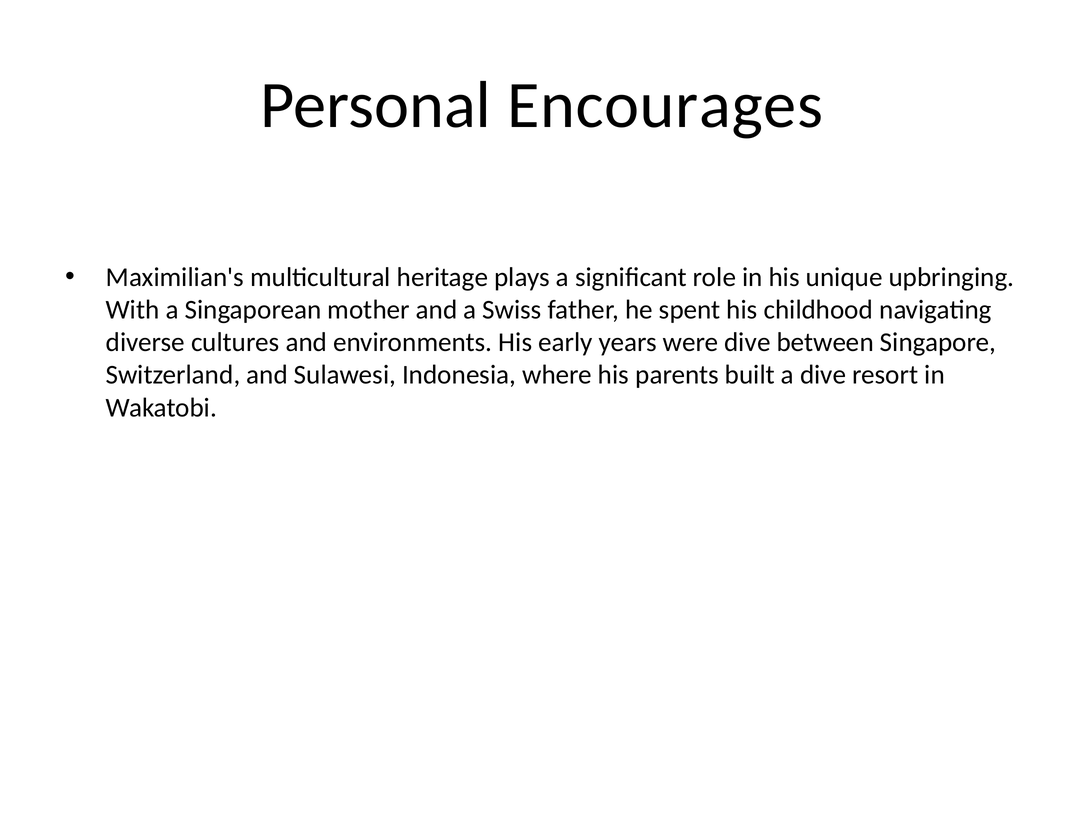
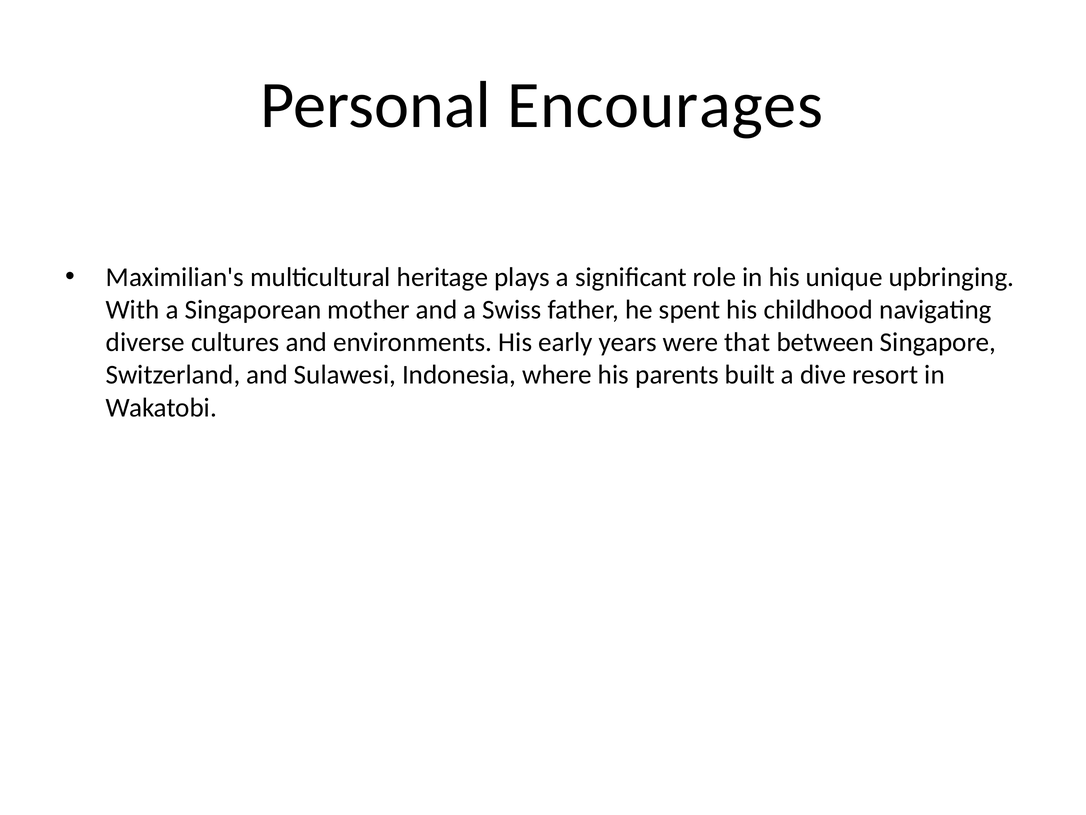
were dive: dive -> that
